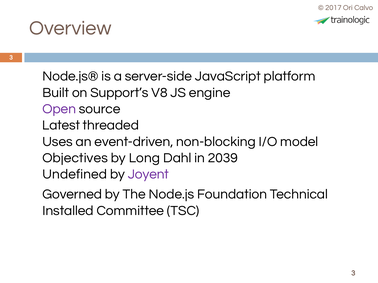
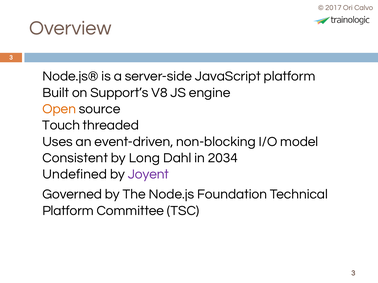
Open colour: purple -> orange
Latest: Latest -> Touch
Objectives: Objectives -> Consistent
2039: 2039 -> 2034
Installed at (68, 211): Installed -> Platform
